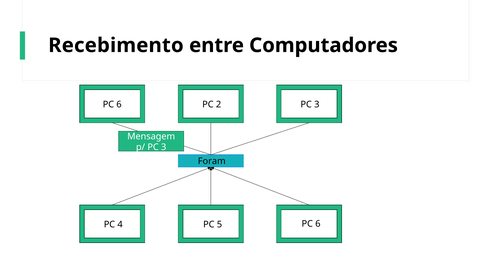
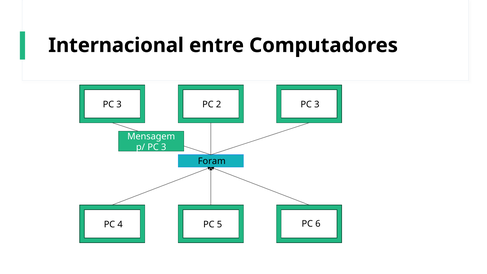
Recebimento: Recebimento -> Internacional
6 at (119, 104): 6 -> 3
